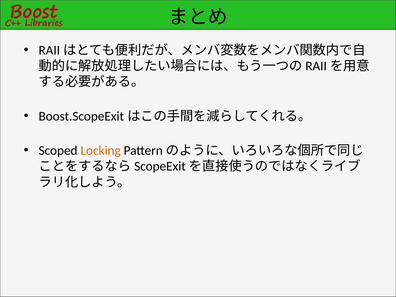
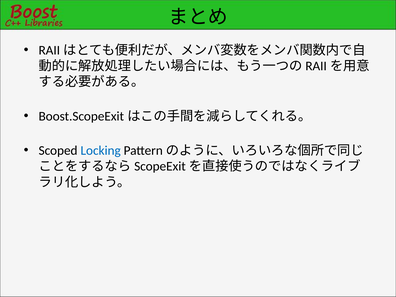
Locking colour: orange -> blue
